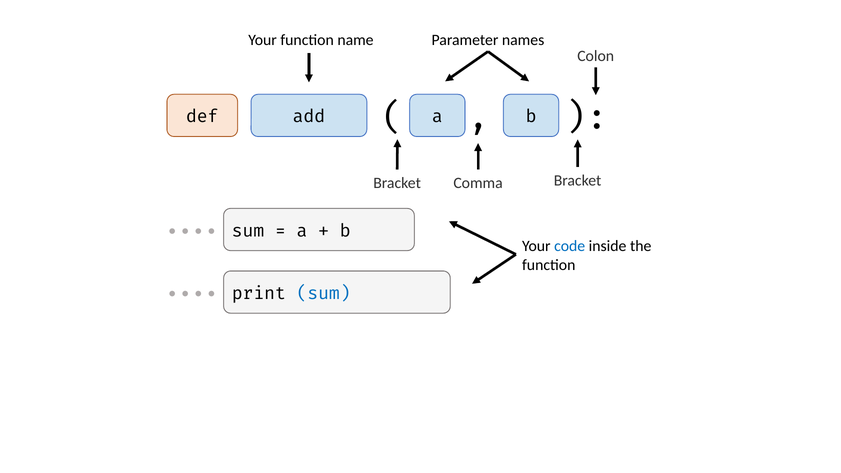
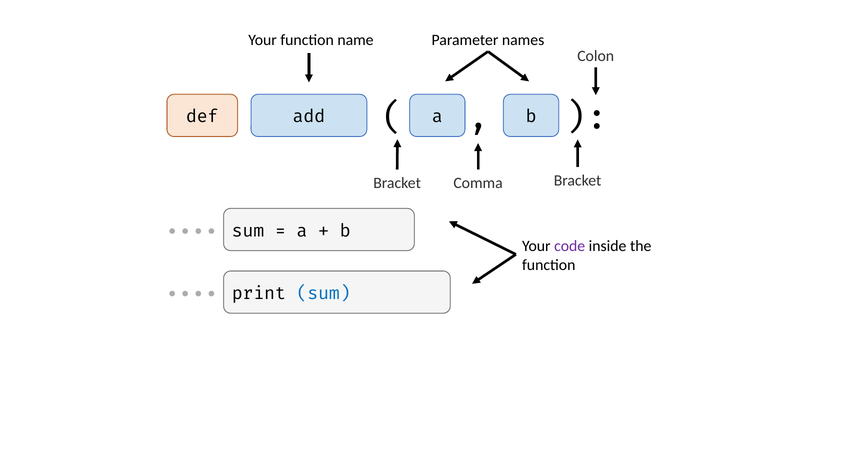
code colour: blue -> purple
